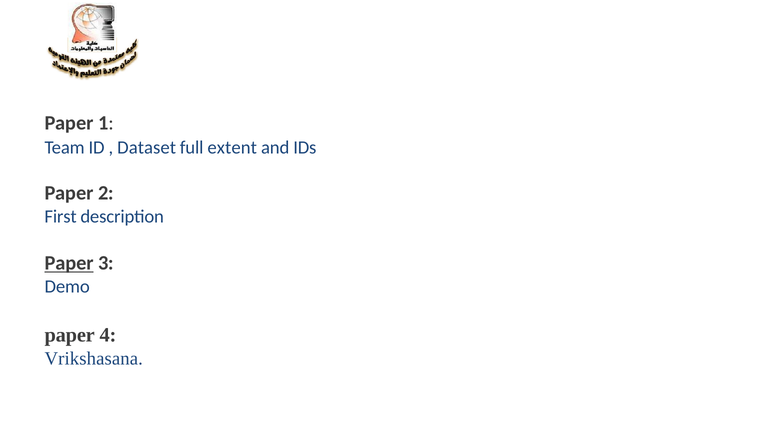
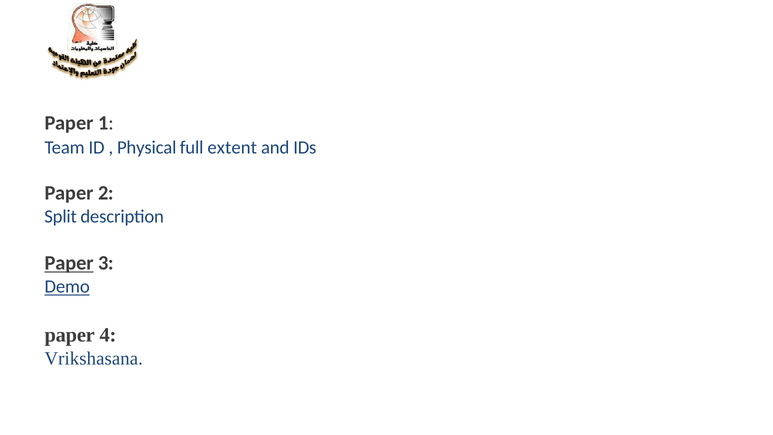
Dataset: Dataset -> Physical
First: First -> Split
Demo underline: none -> present
